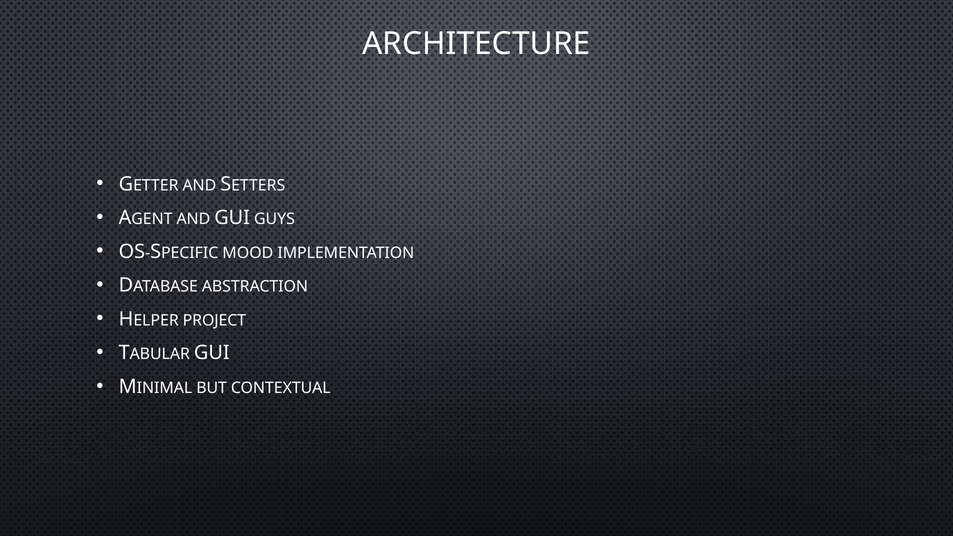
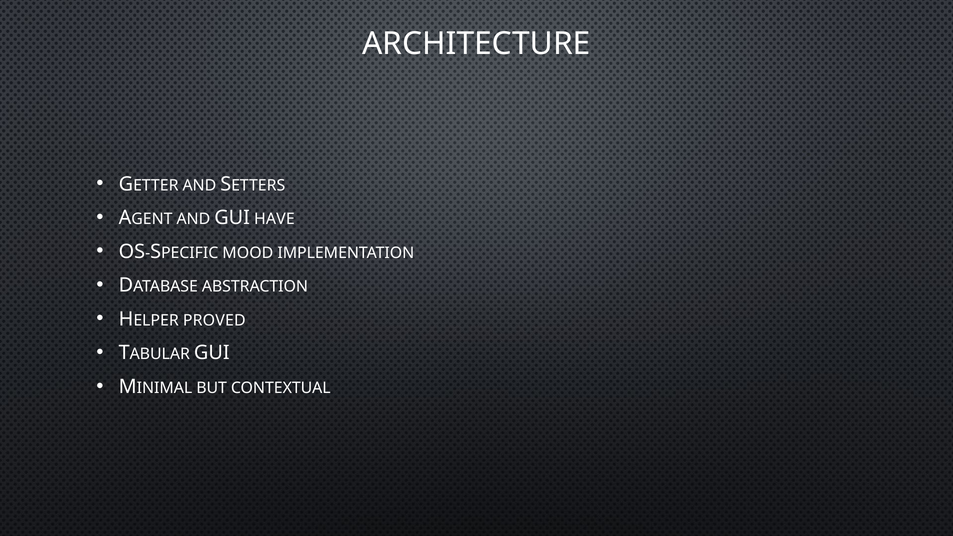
GUYS: GUYS -> HAVE
PROJECT: PROJECT -> PROVED
